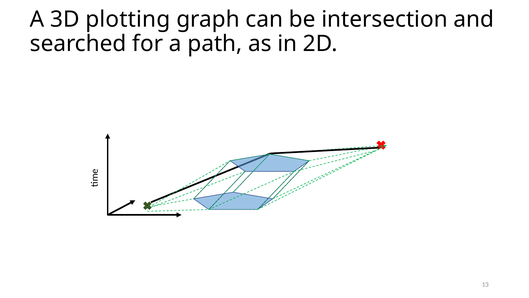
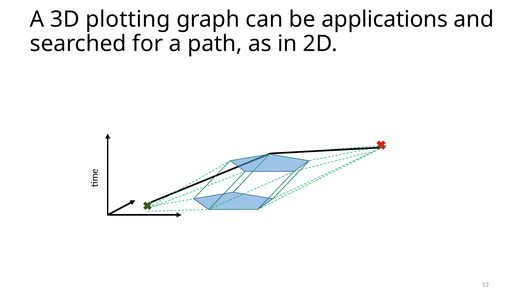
intersection: intersection -> applications
